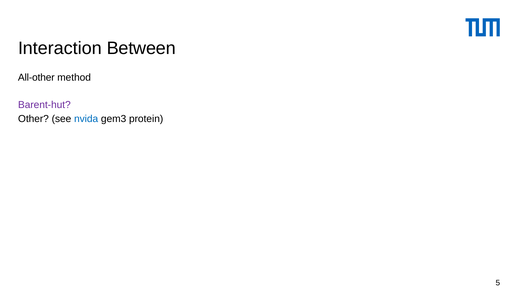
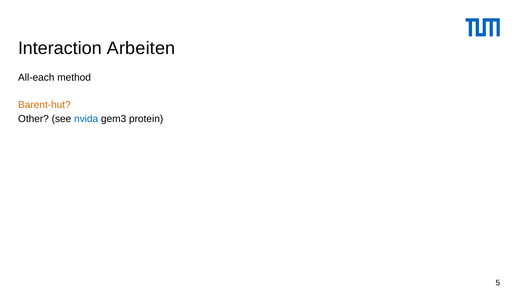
Between: Between -> Arbeiten
All-other: All-other -> All-each
Barent-hut colour: purple -> orange
